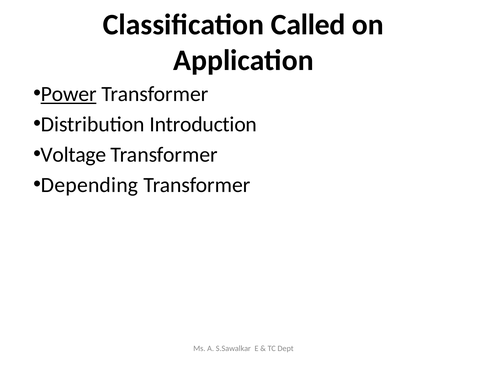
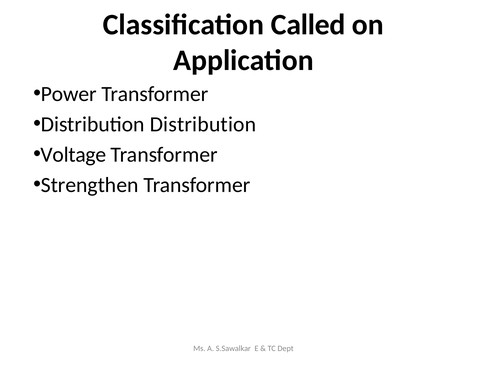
Power underline: present -> none
Distribution Introduction: Introduction -> Distribution
Depending: Depending -> Strengthen
